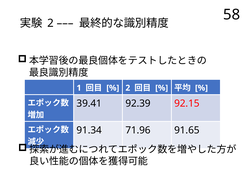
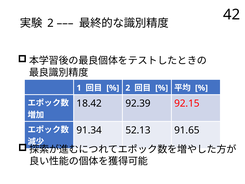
58: 58 -> 42
39.41: 39.41 -> 18.42
71.96: 71.96 -> 52.13
